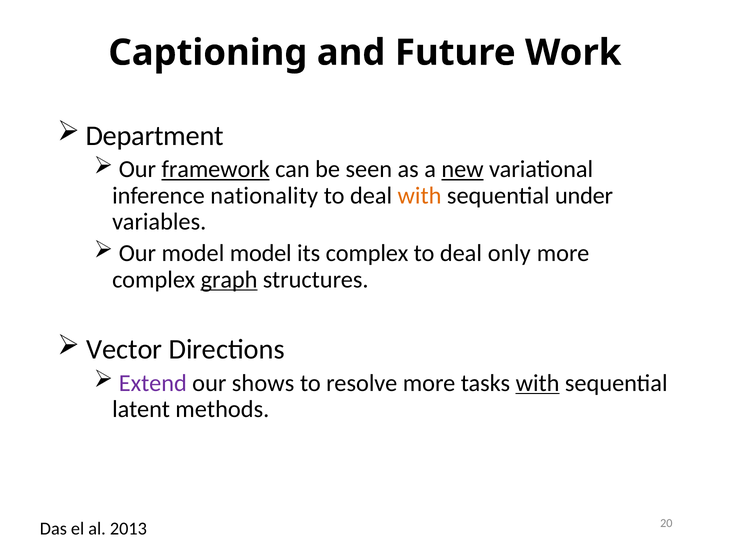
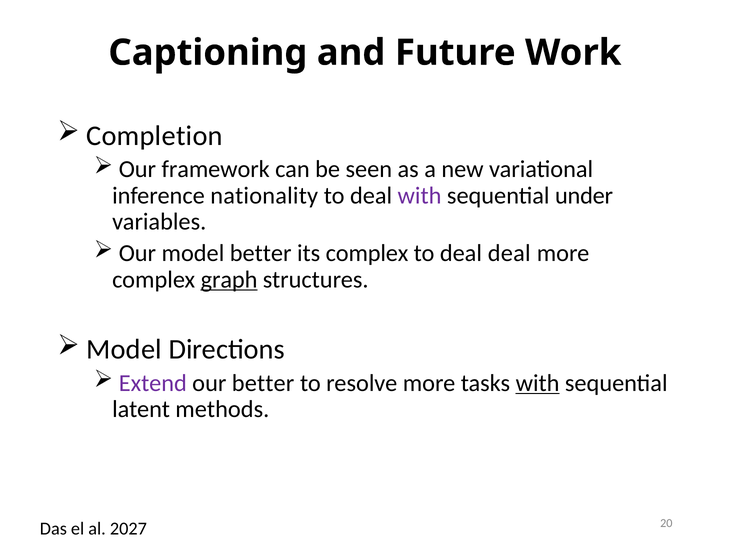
Department: Department -> Completion
framework underline: present -> none
new underline: present -> none
with at (420, 195) colour: orange -> purple
model model: model -> better
deal only: only -> deal
Vector at (124, 349): Vector -> Model
our shows: shows -> better
2013: 2013 -> 2027
